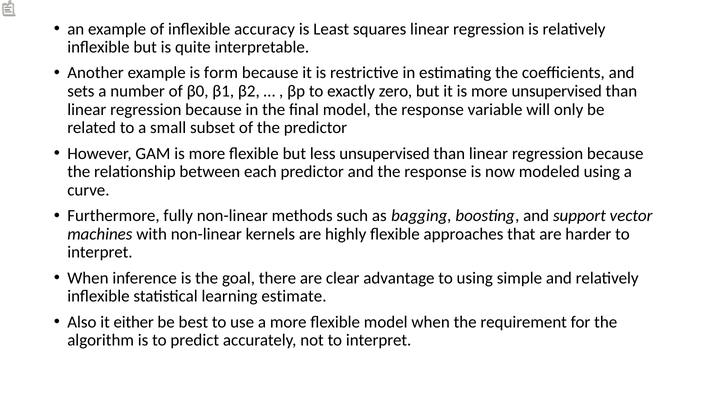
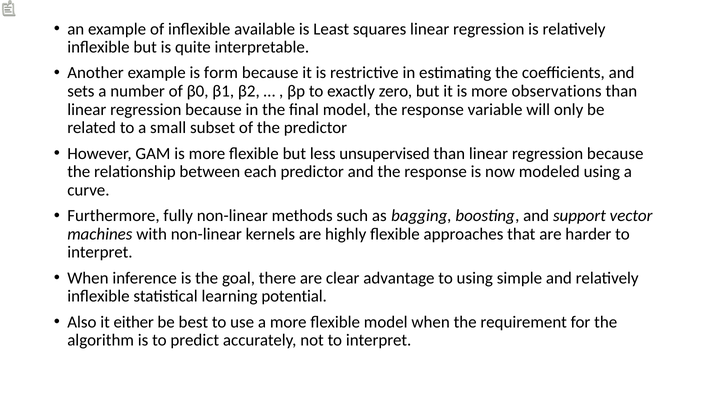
accuracy: accuracy -> available
more unsupervised: unsupervised -> observations
estimate: estimate -> potential
